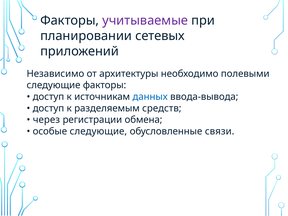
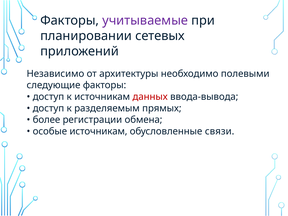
данных colour: blue -> red
средств: средств -> прямых
через: через -> более
особые следующие: следующие -> источникам
